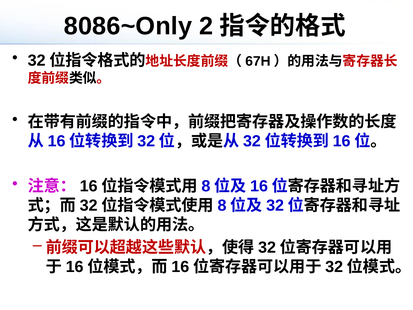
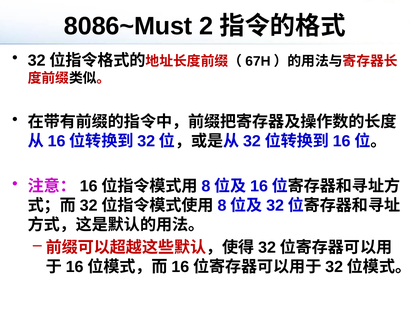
8086~Only: 8086~Only -> 8086~Must
